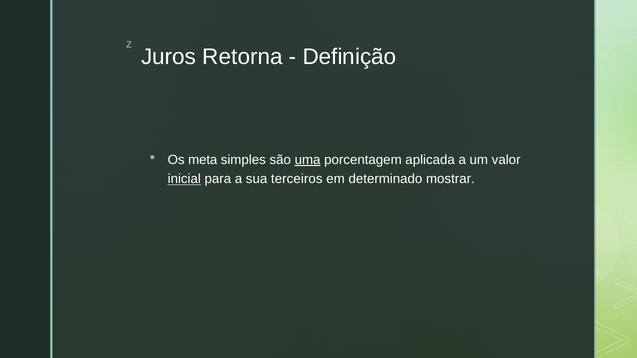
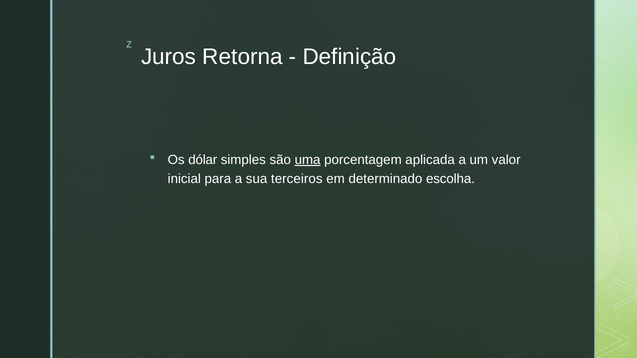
meta: meta -> dólar
inicial underline: present -> none
mostrar: mostrar -> escolha
